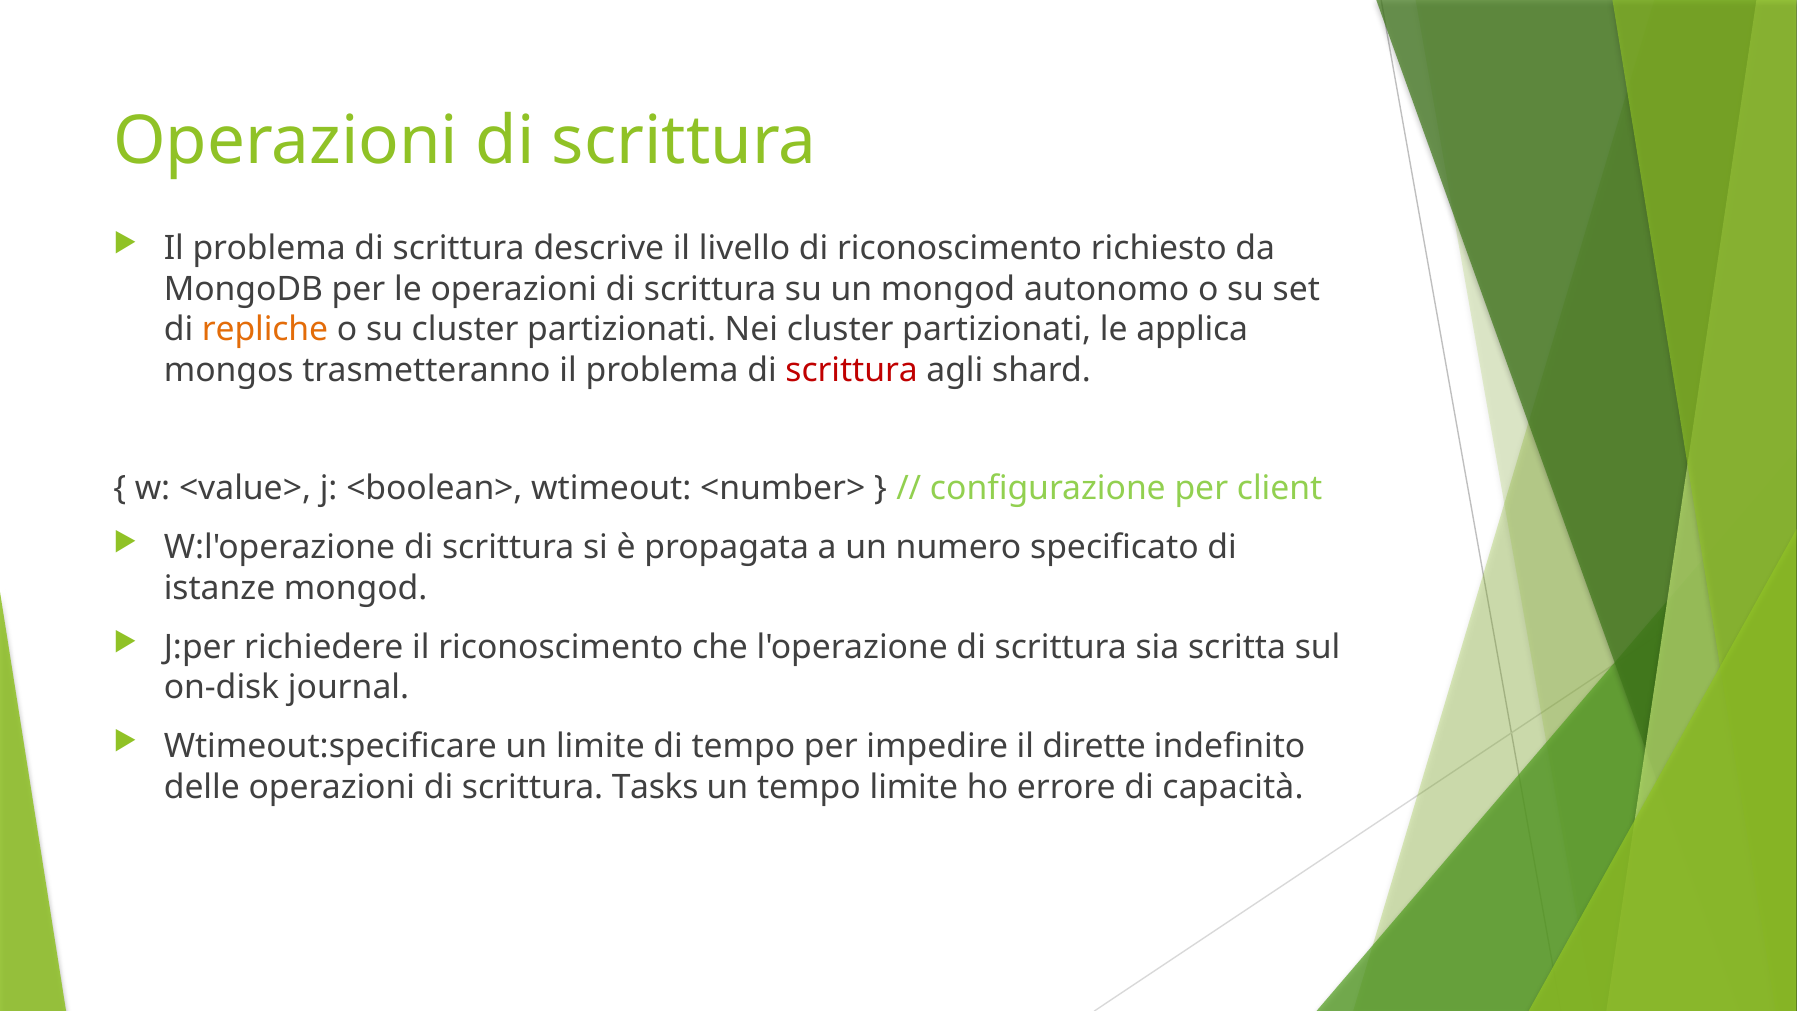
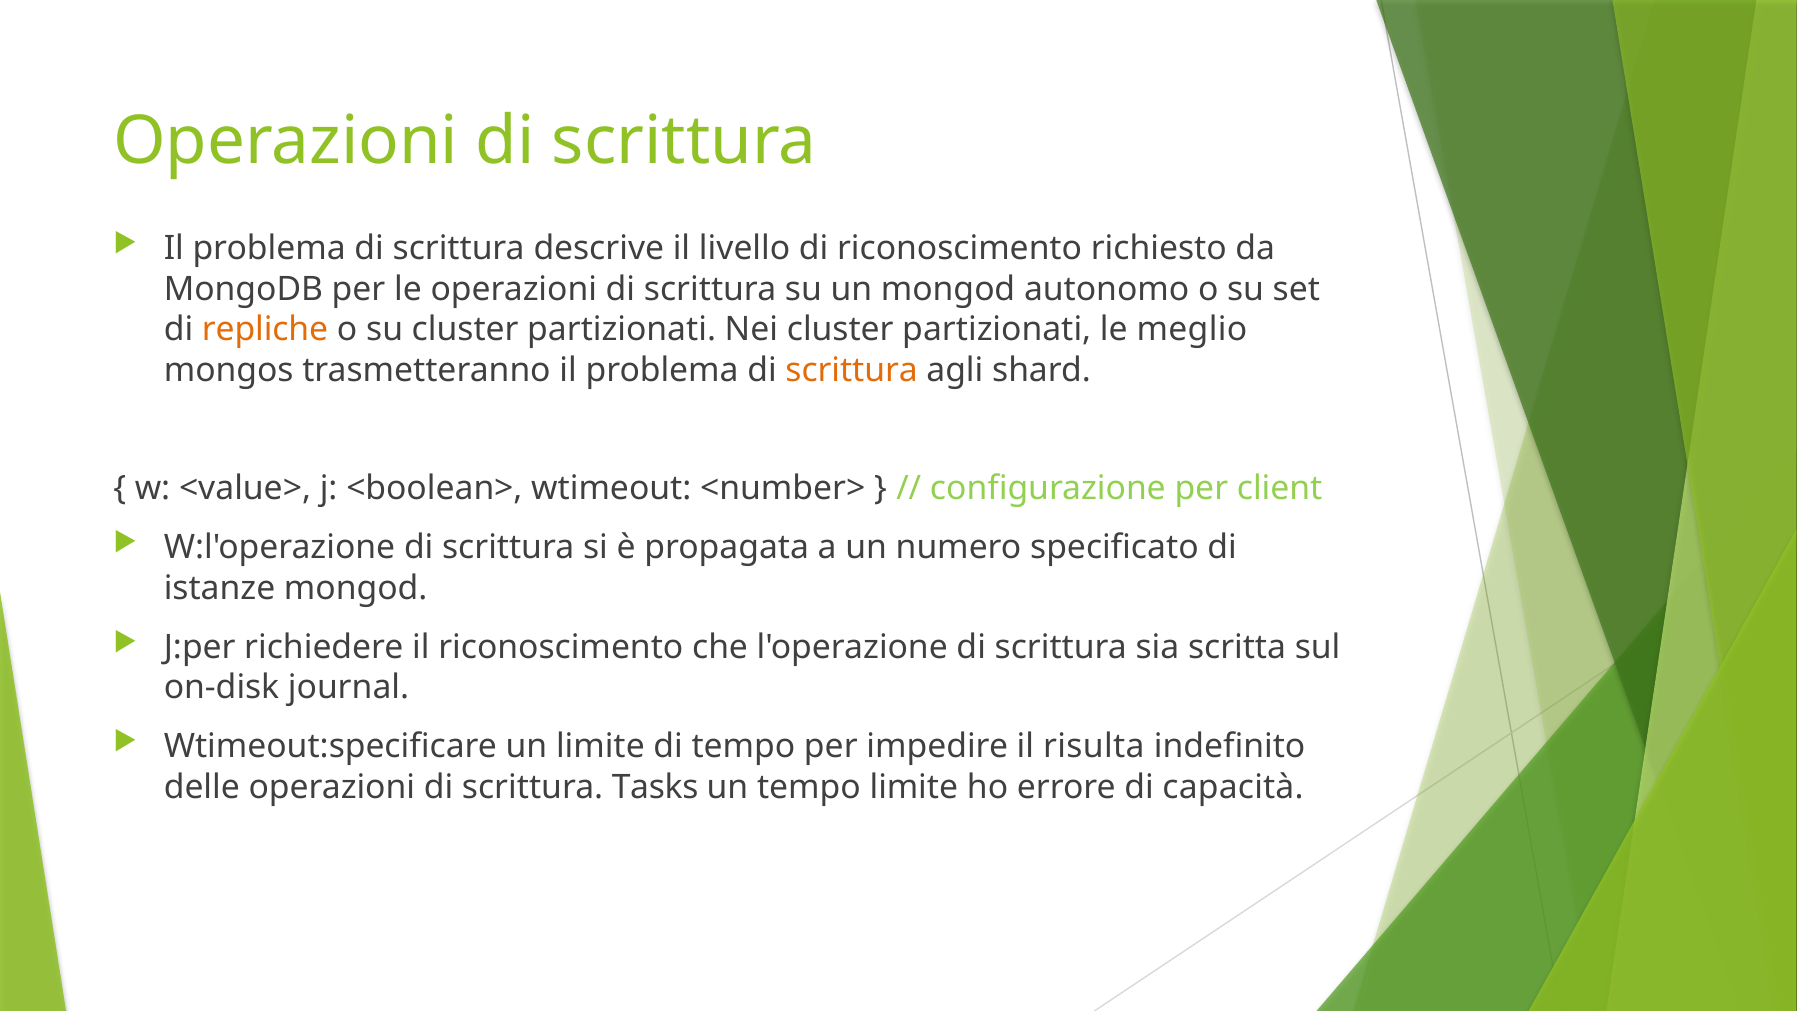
applica: applica -> meglio
scrittura at (852, 370) colour: red -> orange
dirette: dirette -> risulta
